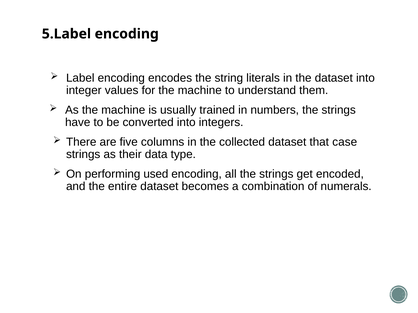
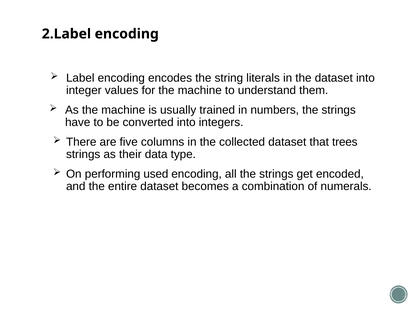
5.Label: 5.Label -> 2.Label
case: case -> trees
